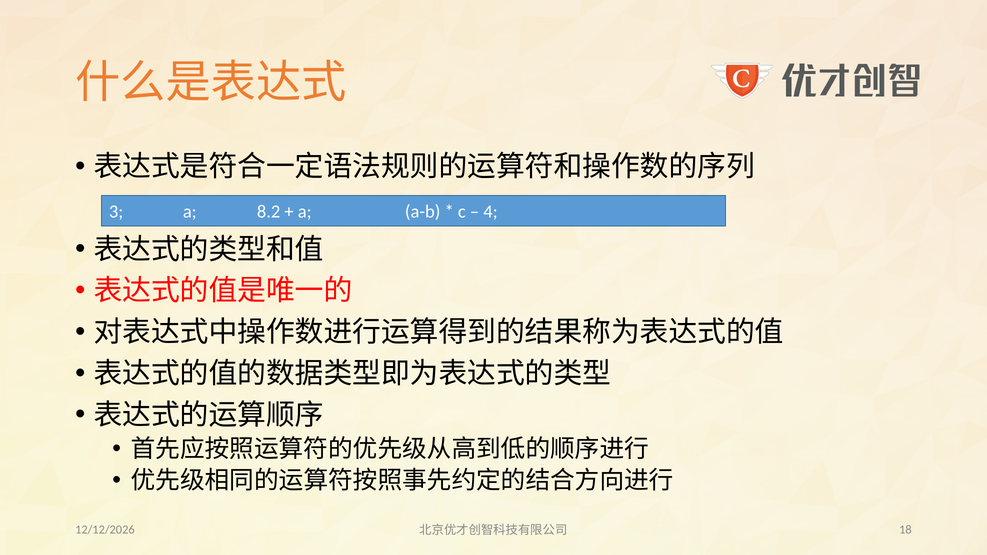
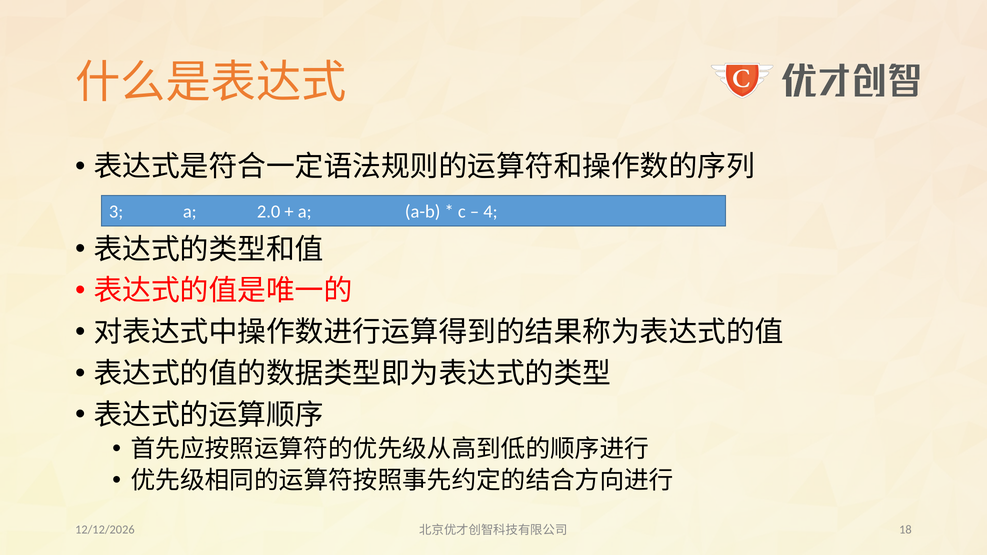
8.2: 8.2 -> 2.0
